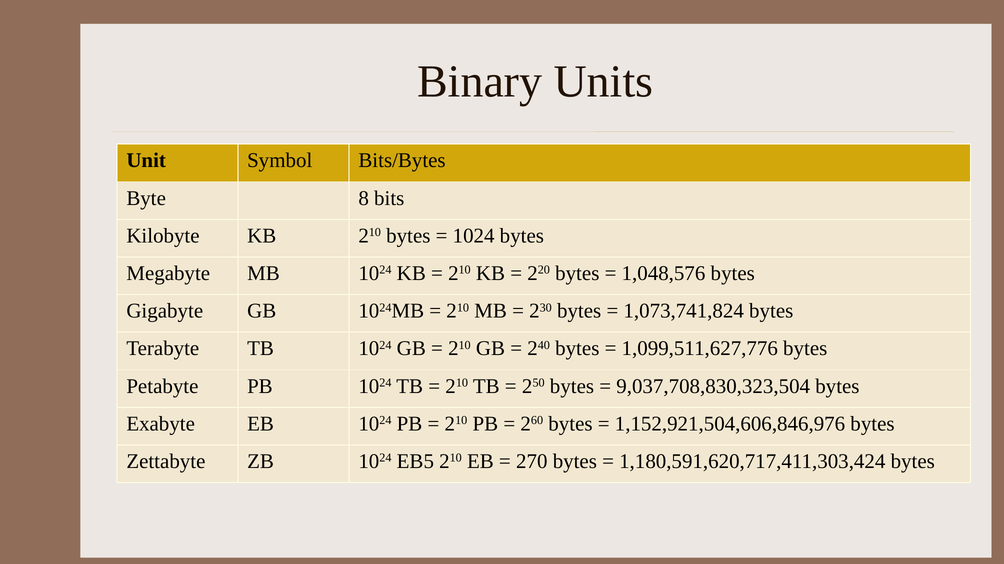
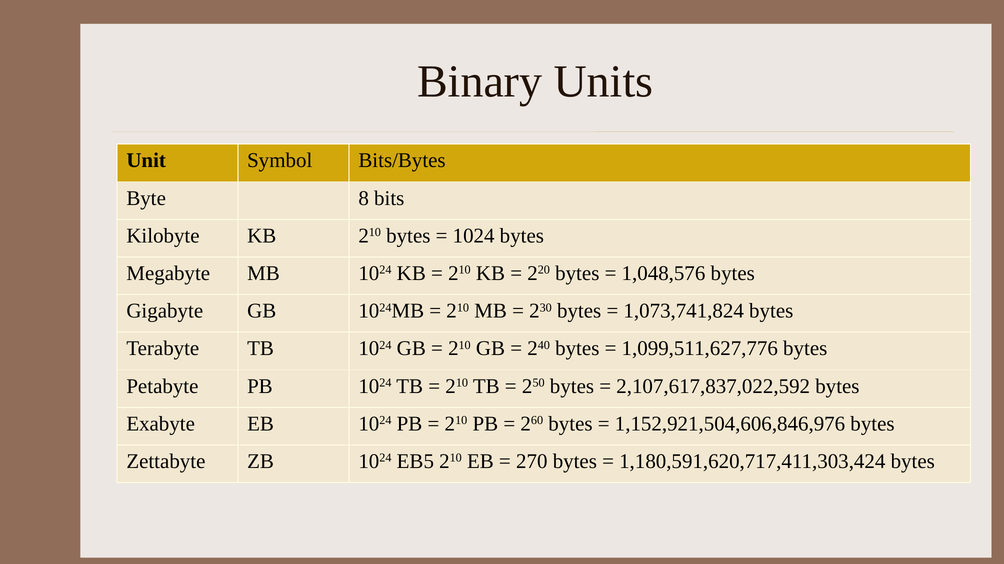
9,037,708,830,323,504: 9,037,708,830,323,504 -> 2,107,617,837,022,592
